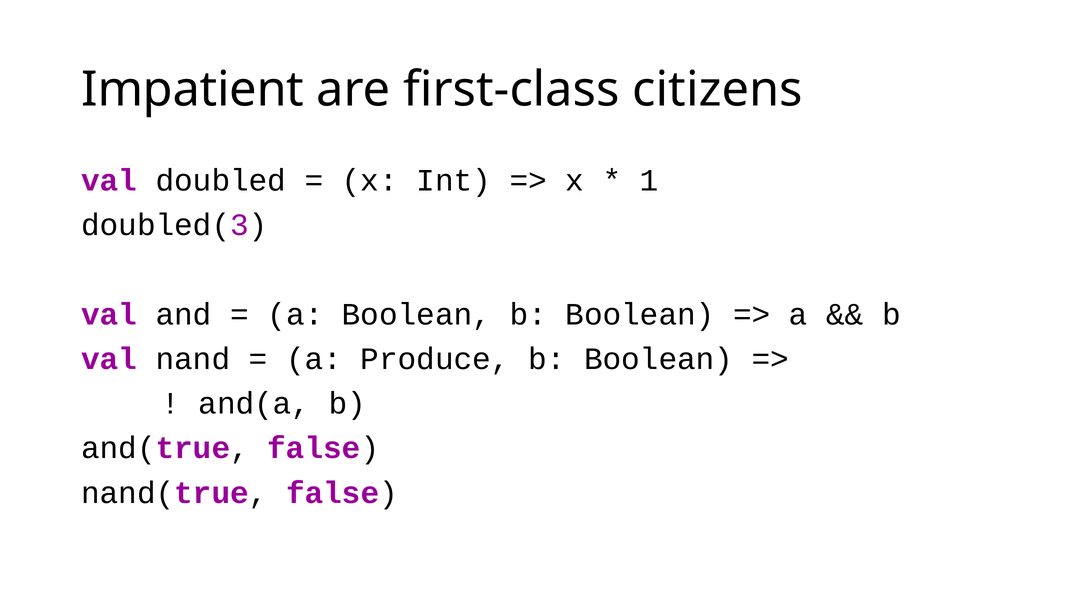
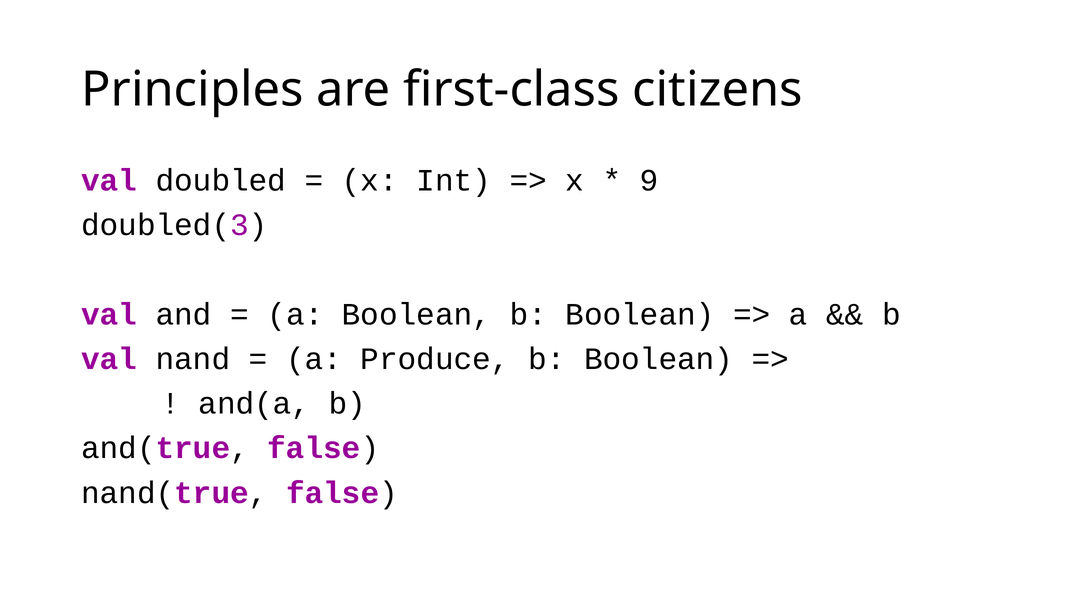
Impatient: Impatient -> Principles
1: 1 -> 9
